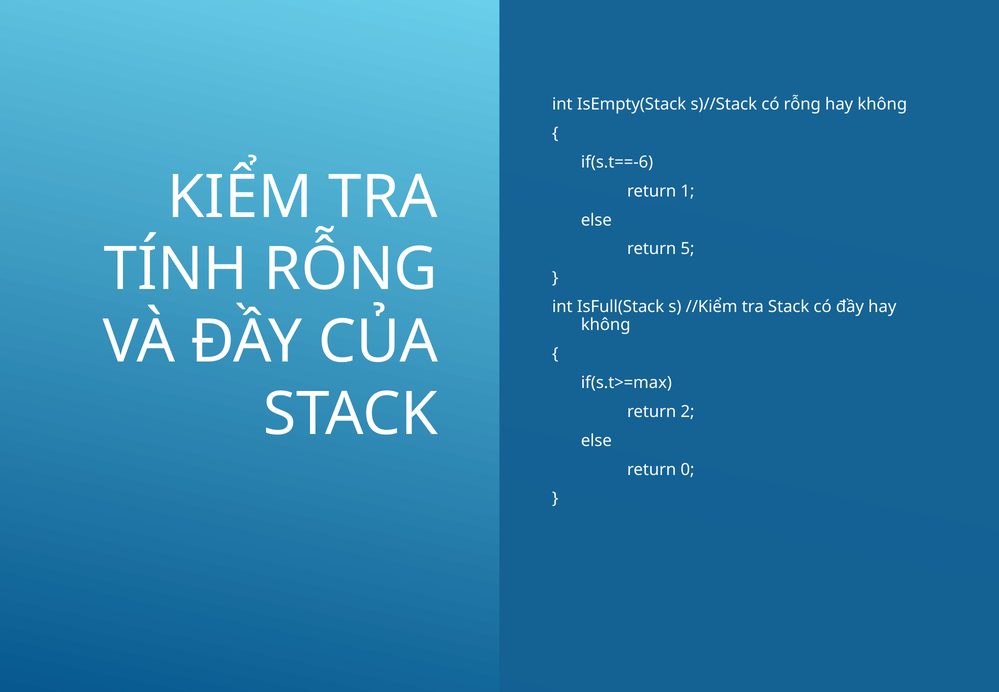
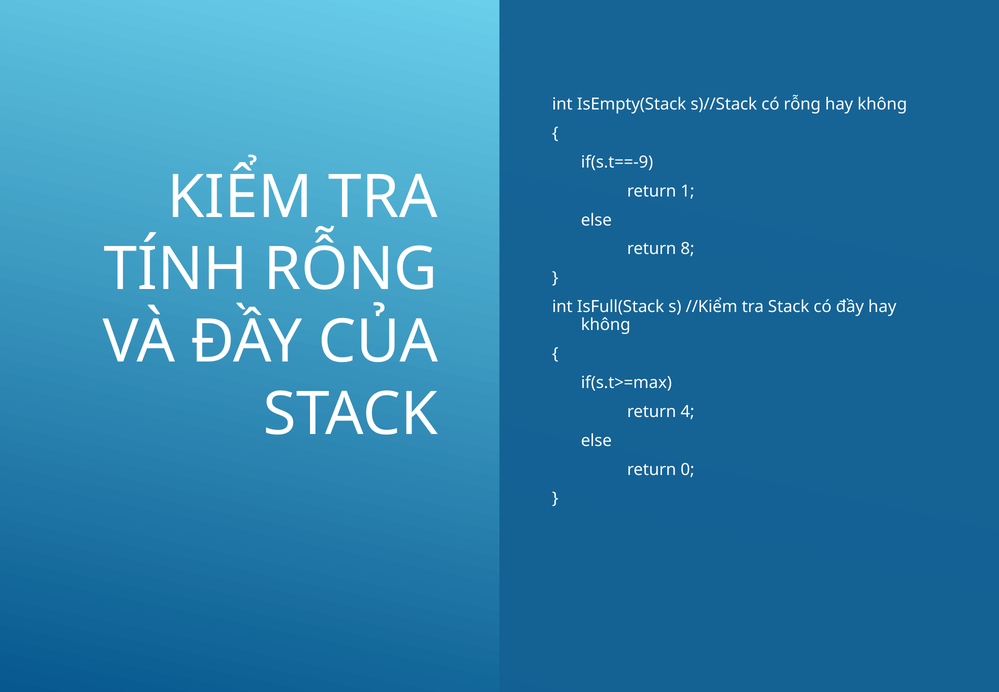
if(s.t==-6: if(s.t==-6 -> if(s.t==-9
5: 5 -> 8
2: 2 -> 4
